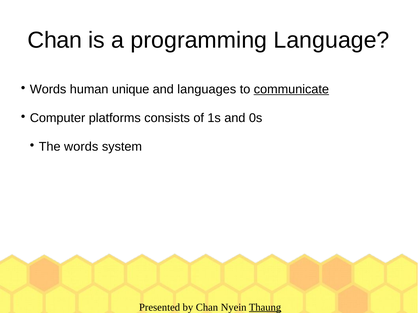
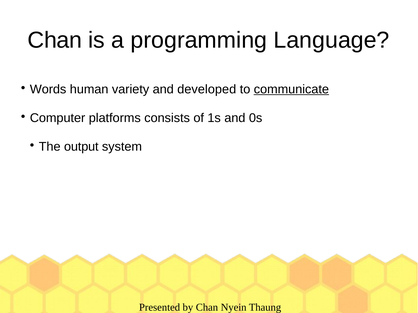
unique: unique -> variety
languages: languages -> developed
The words: words -> output
Thaung underline: present -> none
